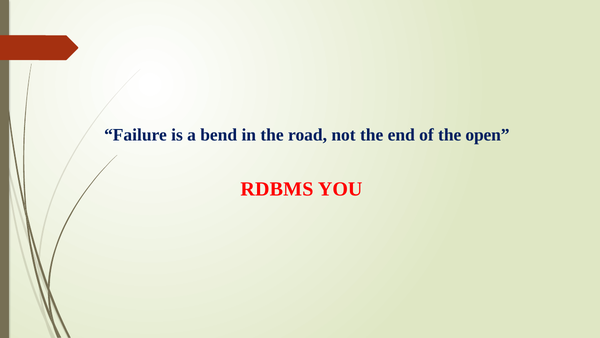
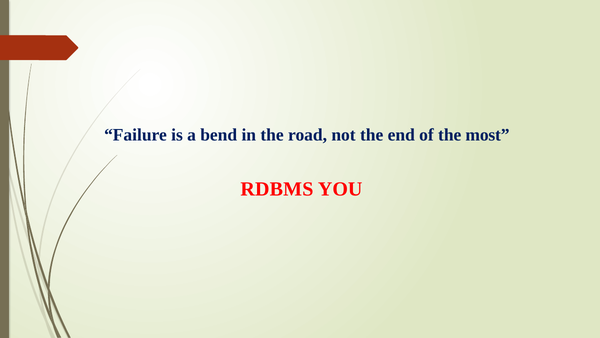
open: open -> most
